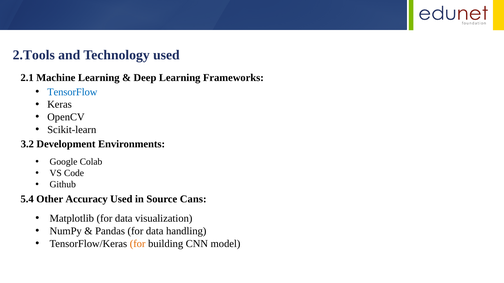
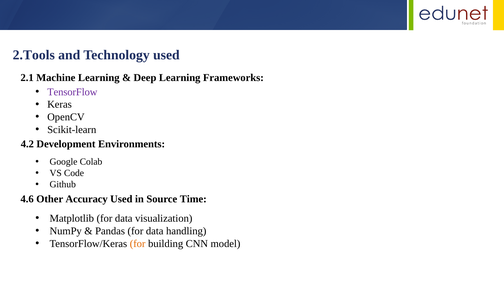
TensorFlow colour: blue -> purple
3.2: 3.2 -> 4.2
5.4: 5.4 -> 4.6
Cans: Cans -> Time
